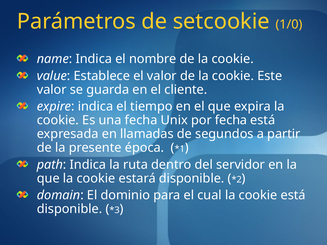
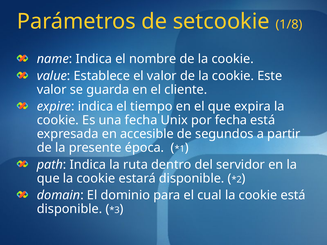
1/0: 1/0 -> 1/8
llamadas: llamadas -> accesible
